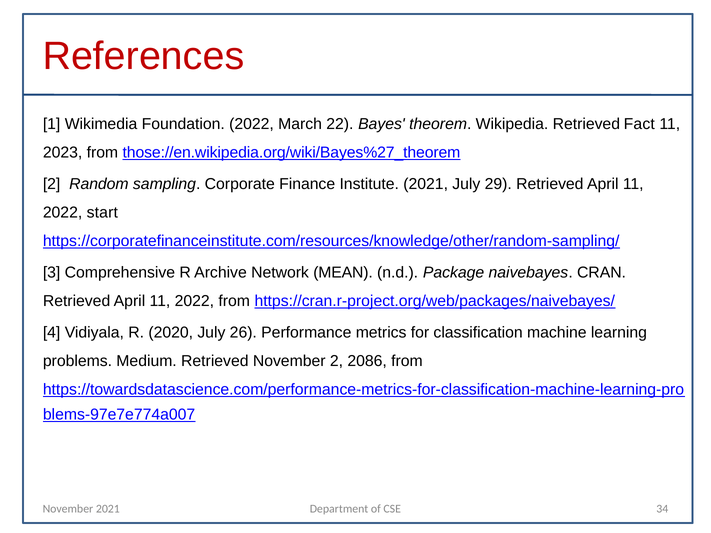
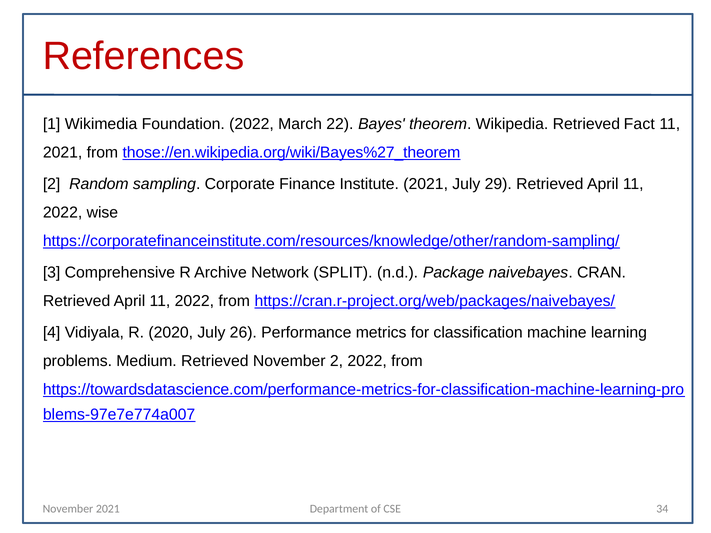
2023 at (63, 153): 2023 -> 2021
start: start -> wise
MEAN: MEAN -> SPLIT
2 2086: 2086 -> 2022
